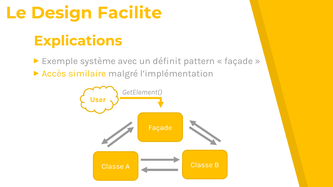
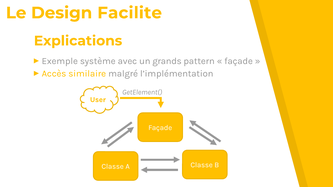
définit: définit -> grands
